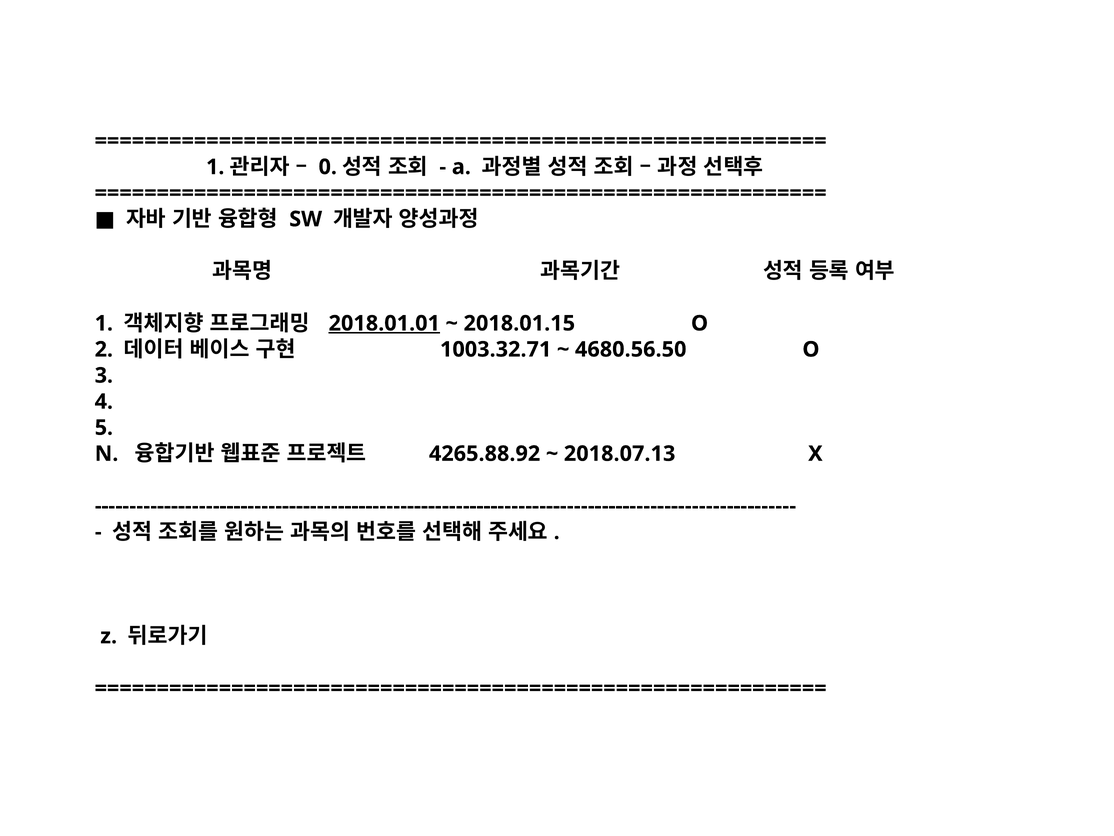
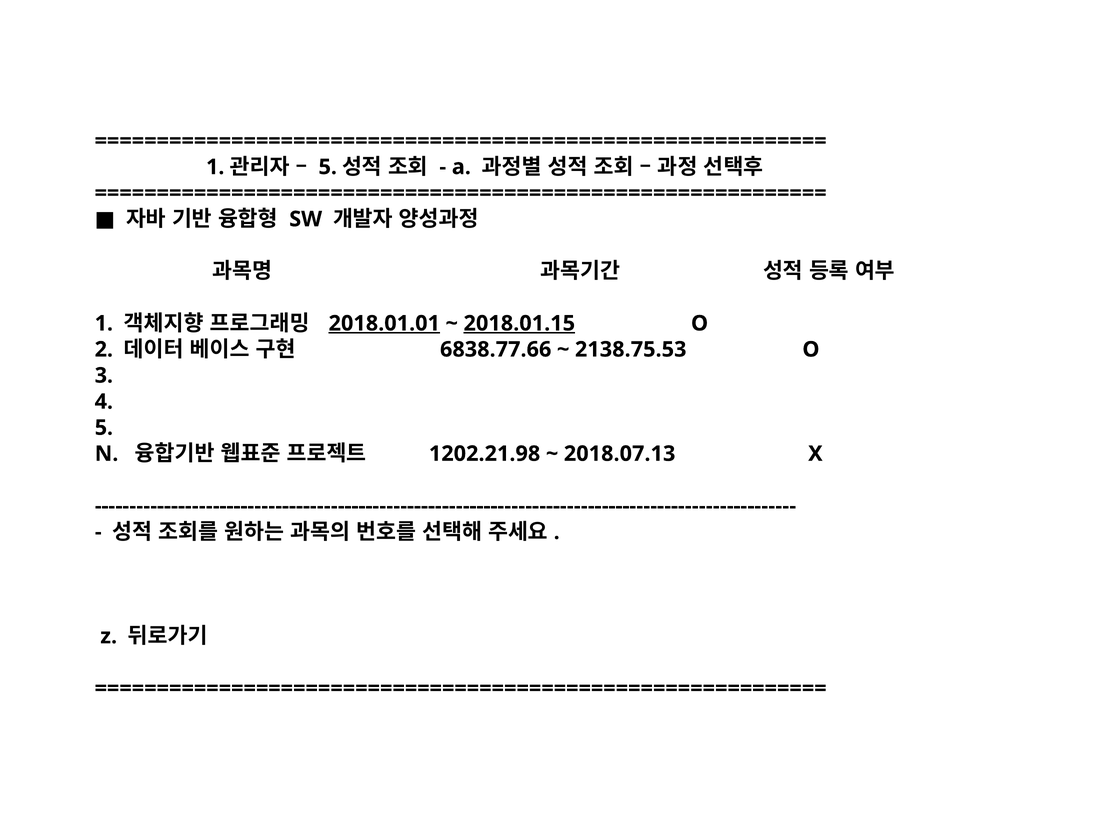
0 at (328, 167): 0 -> 5
2018.01.15 underline: none -> present
1003.32.71: 1003.32.71 -> 6838.77.66
4680.56.50: 4680.56.50 -> 2138.75.53
4265.88.92: 4265.88.92 -> 1202.21.98
